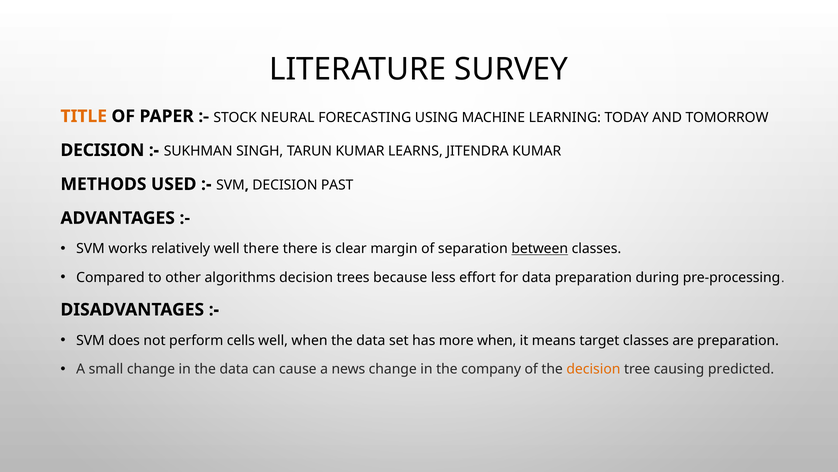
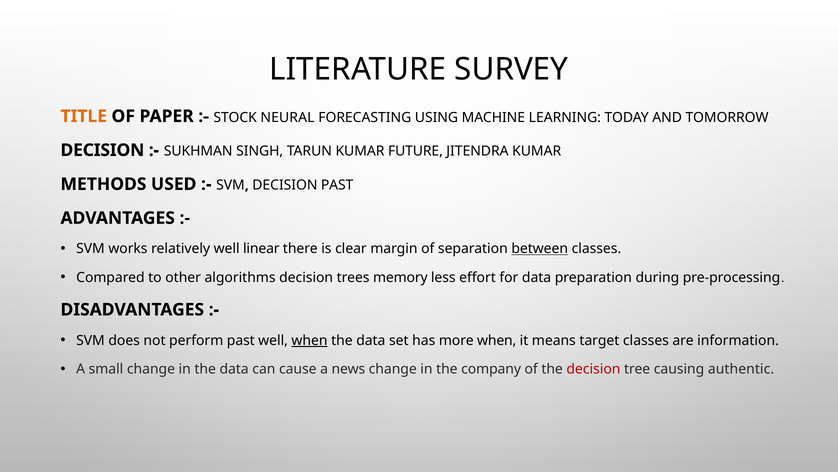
LEARNS: LEARNS -> FUTURE
well there: there -> linear
because: because -> memory
perform cells: cells -> past
when at (310, 340) underline: none -> present
are preparation: preparation -> information
decision at (593, 369) colour: orange -> red
predicted: predicted -> authentic
